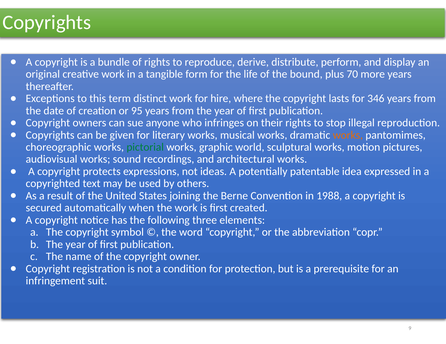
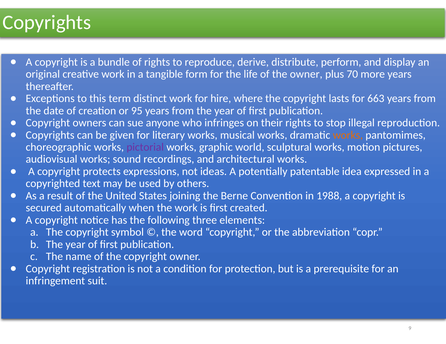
the bound: bound -> owner
346: 346 -> 663
pictorial colour: green -> purple
